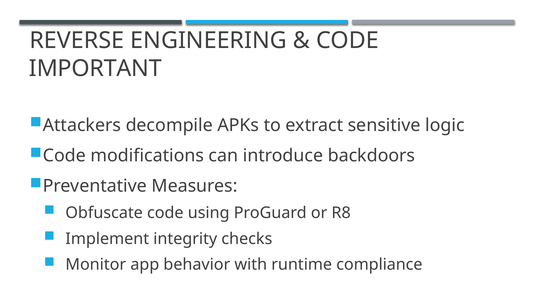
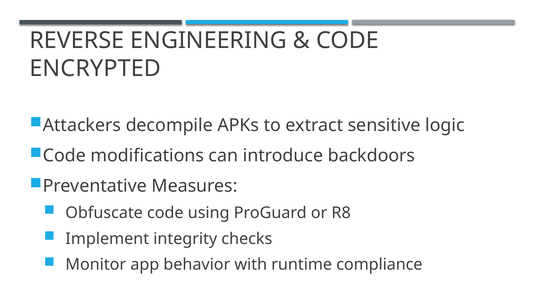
IMPORTANT: IMPORTANT -> ENCRYPTED
